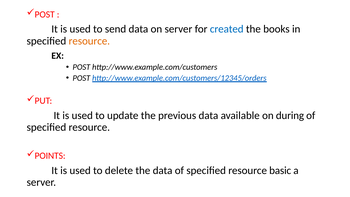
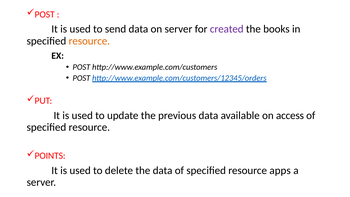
created colour: blue -> purple
during: during -> access
basic: basic -> apps
